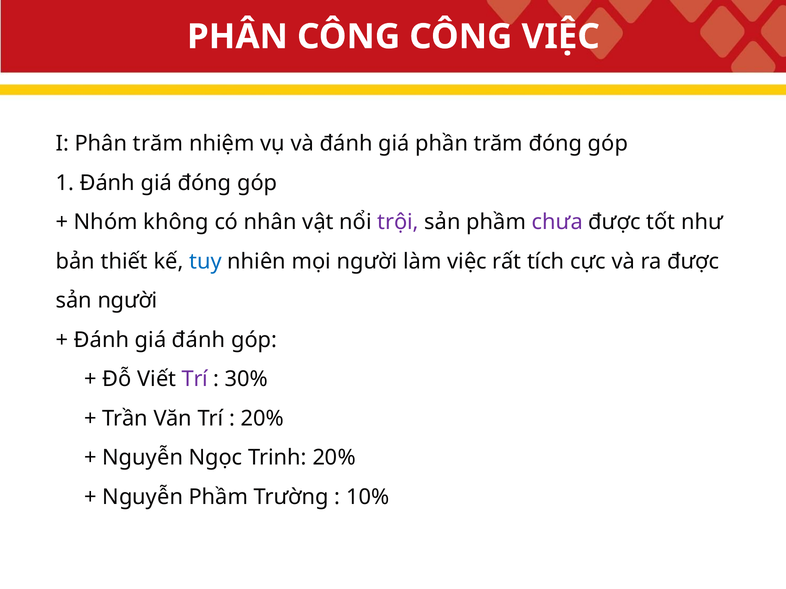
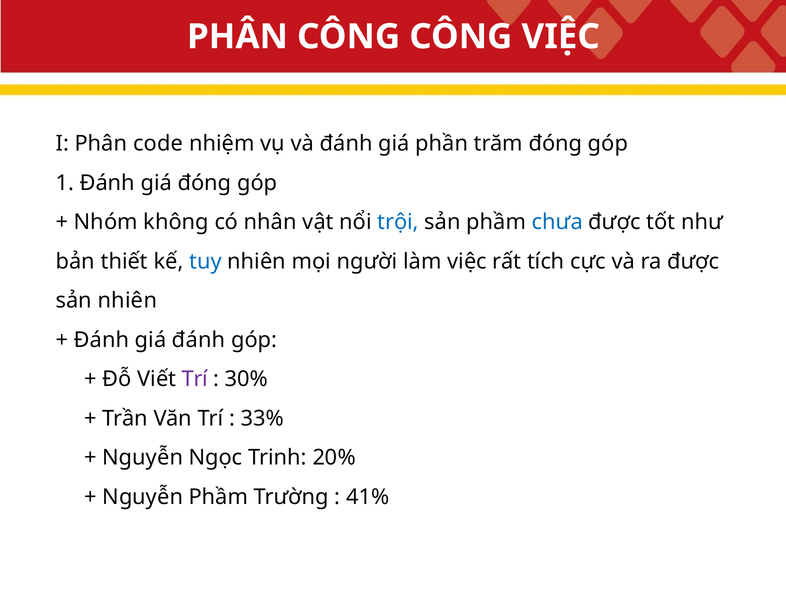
Phân trăm: trăm -> code
trội colour: purple -> blue
chưa colour: purple -> blue
sản người: người -> nhiên
20% at (262, 419): 20% -> 33%
10%: 10% -> 41%
